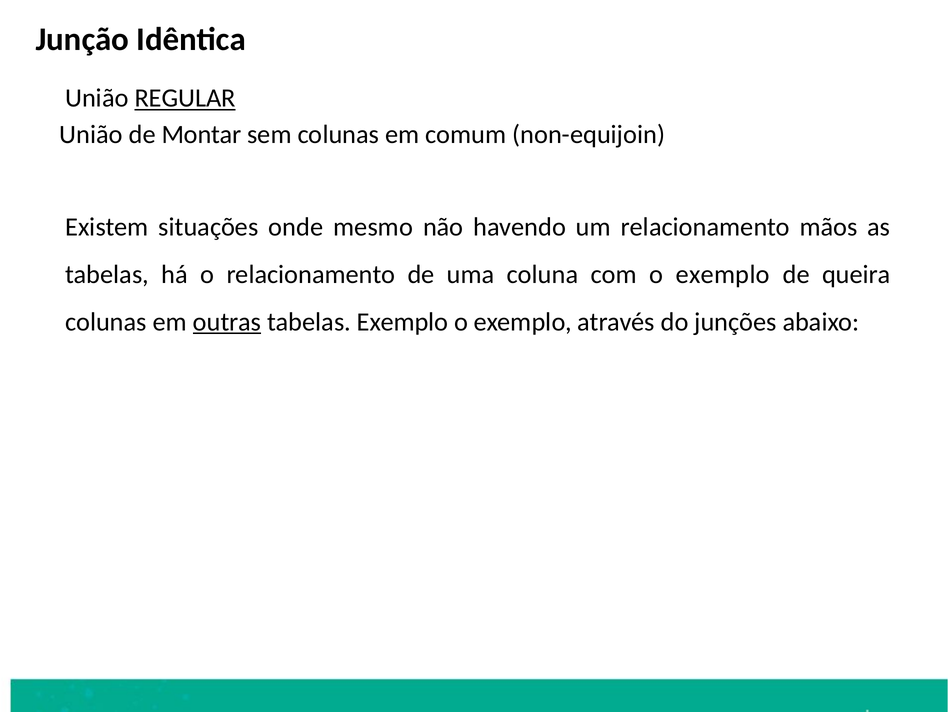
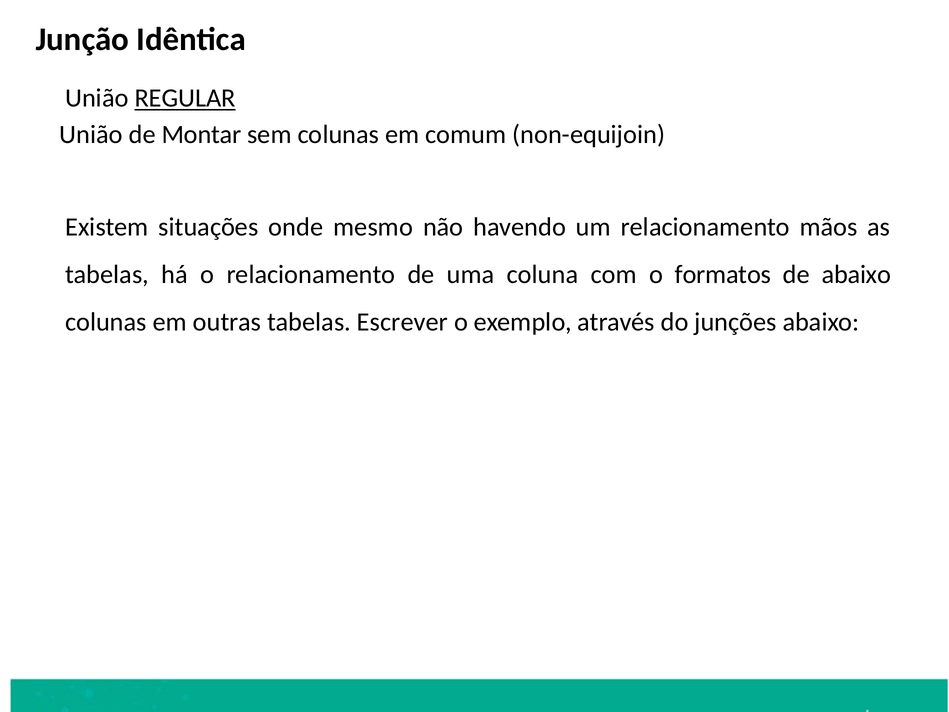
com o exemplo: exemplo -> formatos
de queira: queira -> abaixo
outras underline: present -> none
tabelas Exemplo: Exemplo -> Escrever
